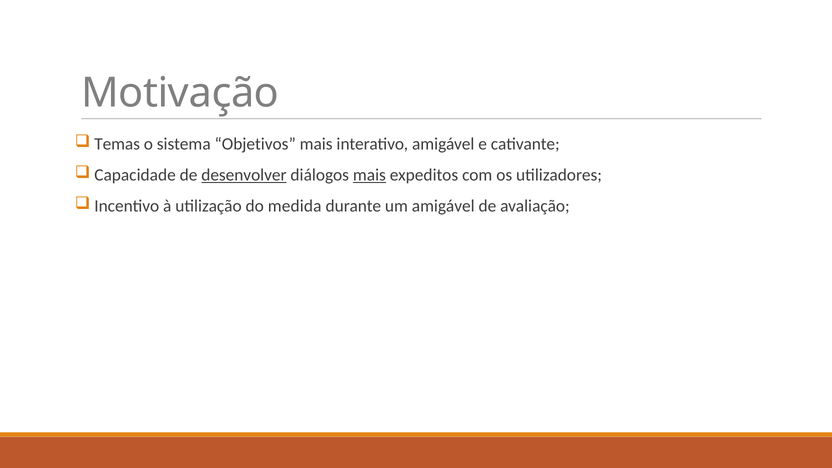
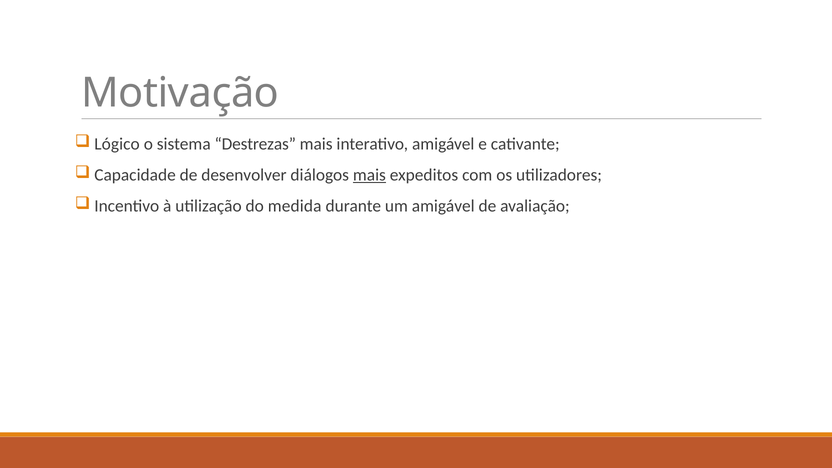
Temas: Temas -> Lógico
Objetivos: Objetivos -> Destrezas
desenvolver underline: present -> none
